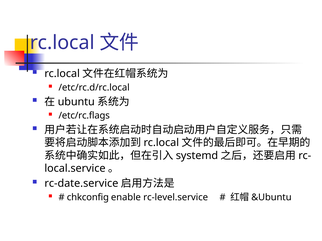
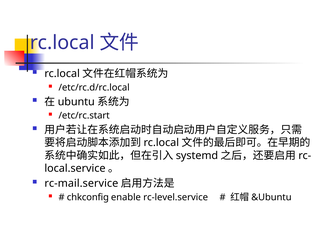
/etc/rc.flags: /etc/rc.flags -> /etc/rc.start
rc-date.service: rc-date.service -> rc-mail.service
